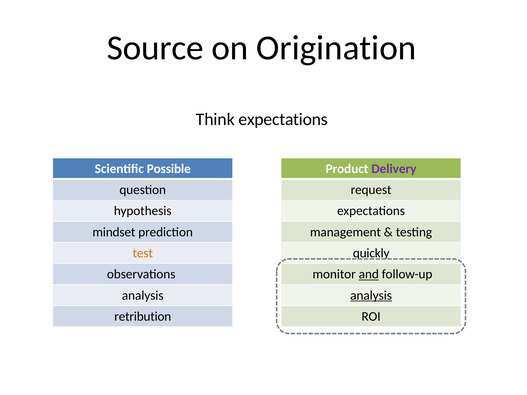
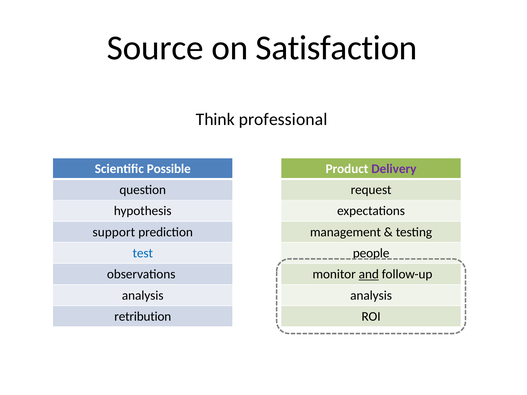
Origination: Origination -> Satisfaction
Think expectations: expectations -> professional
mindset: mindset -> support
test colour: orange -> blue
quickly: quickly -> people
analysis at (371, 296) underline: present -> none
